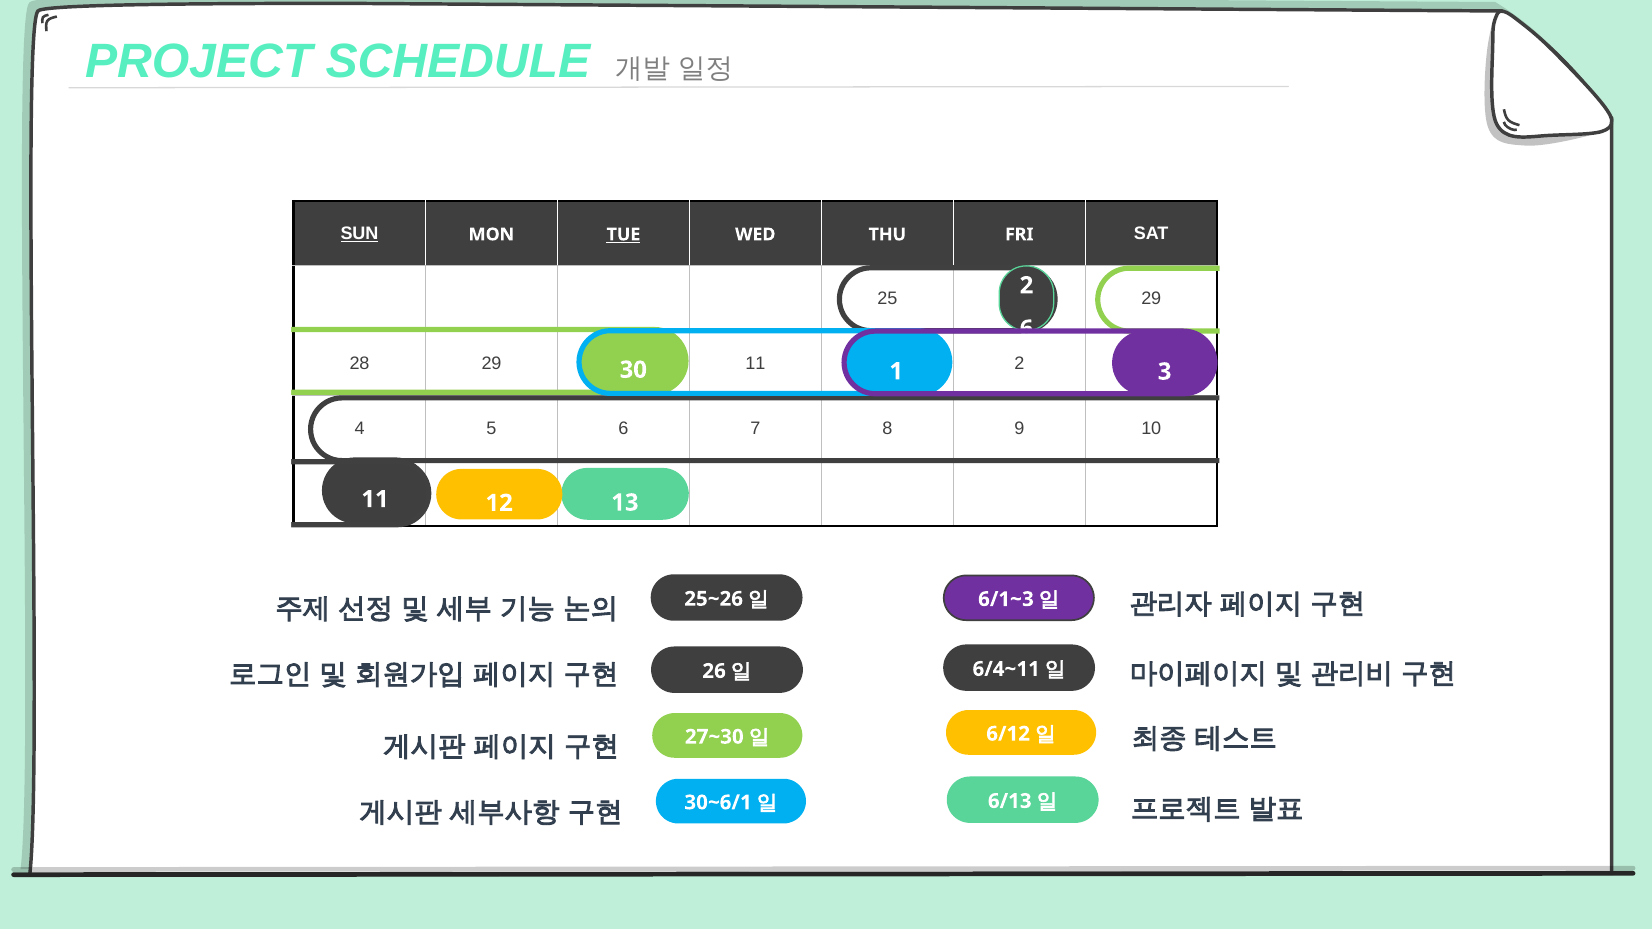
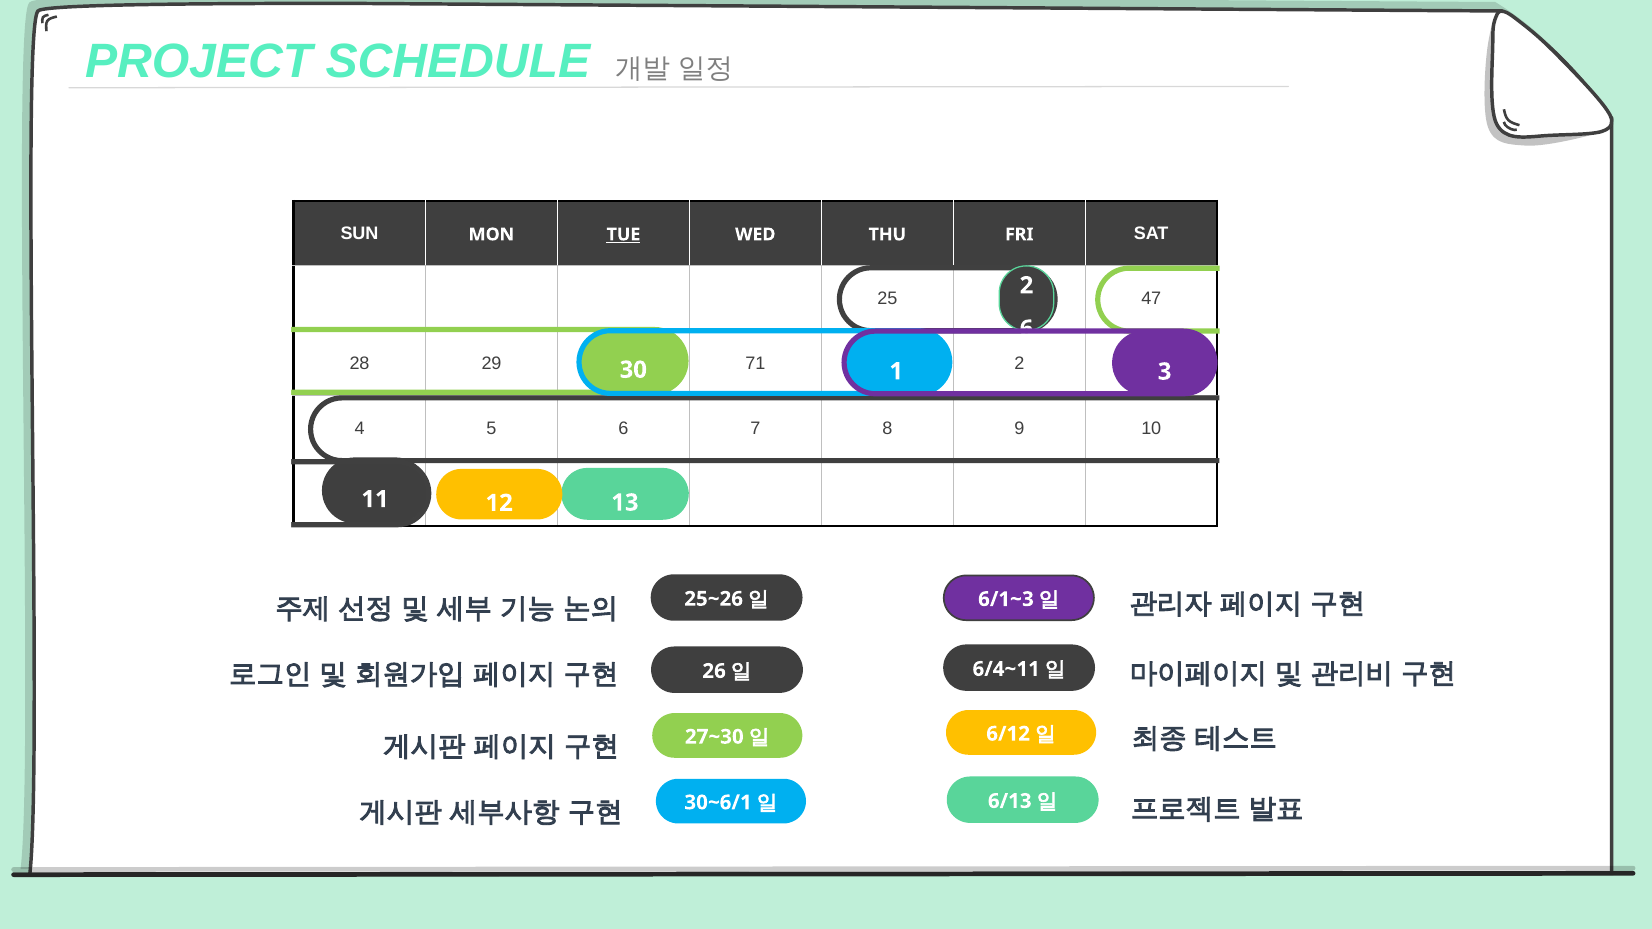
SUN underline: present -> none
25 29: 29 -> 47
11 at (755, 364): 11 -> 71
